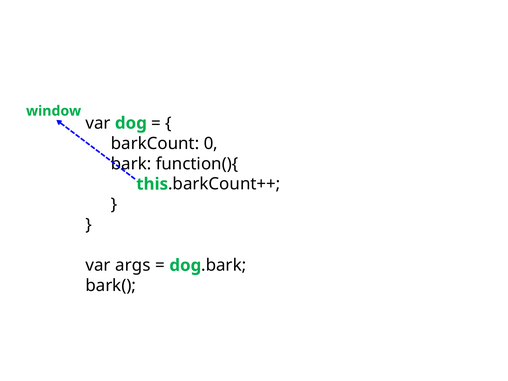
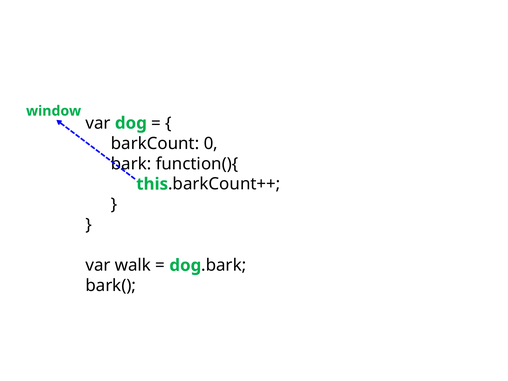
args: args -> walk
